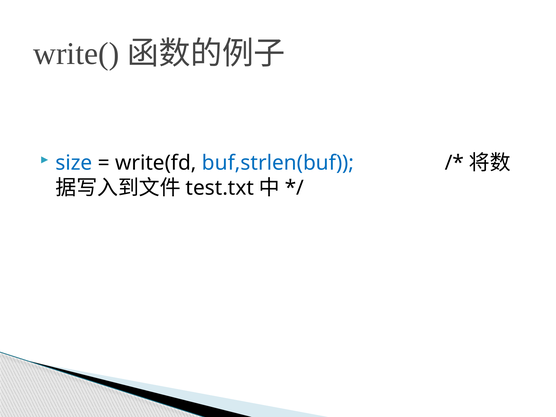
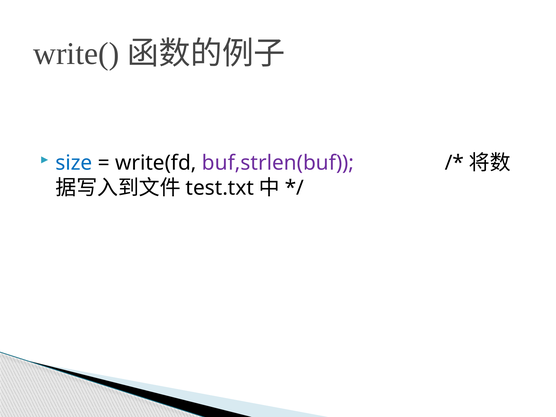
buf,strlen(buf colour: blue -> purple
